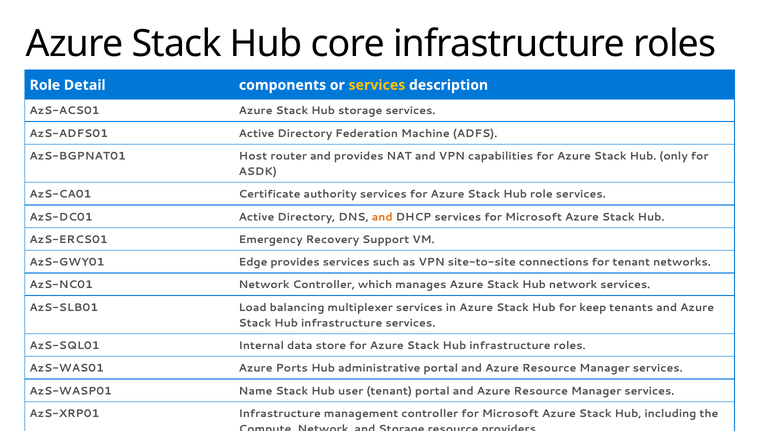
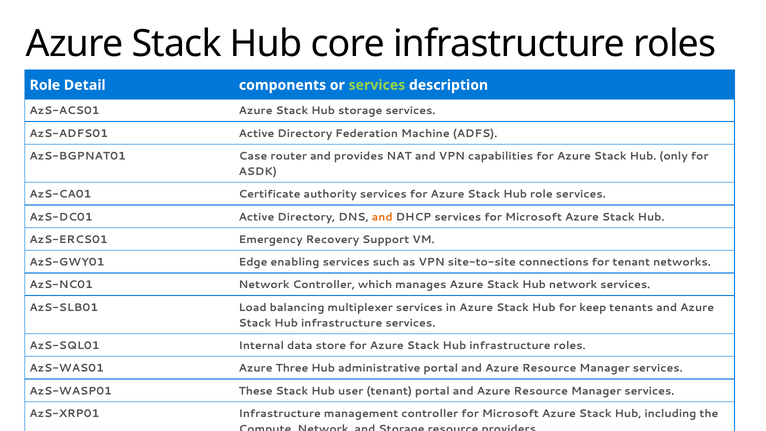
services at (377, 85) colour: yellow -> light green
Host: Host -> Case
Edge provides: provides -> enabling
Ports: Ports -> Three
Name: Name -> These
